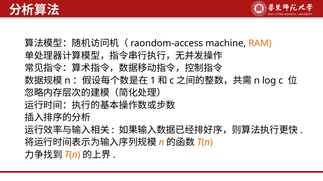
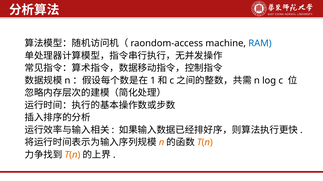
RAM colour: orange -> blue
